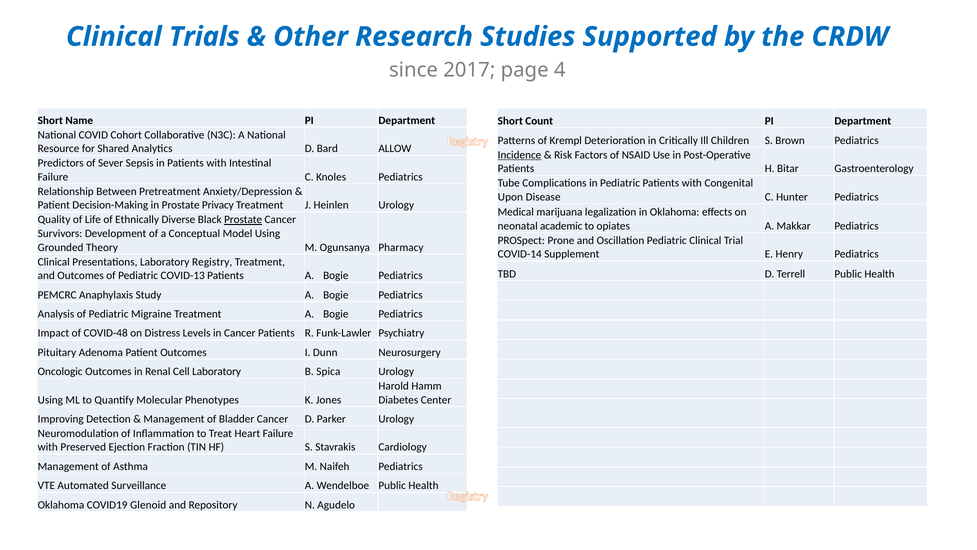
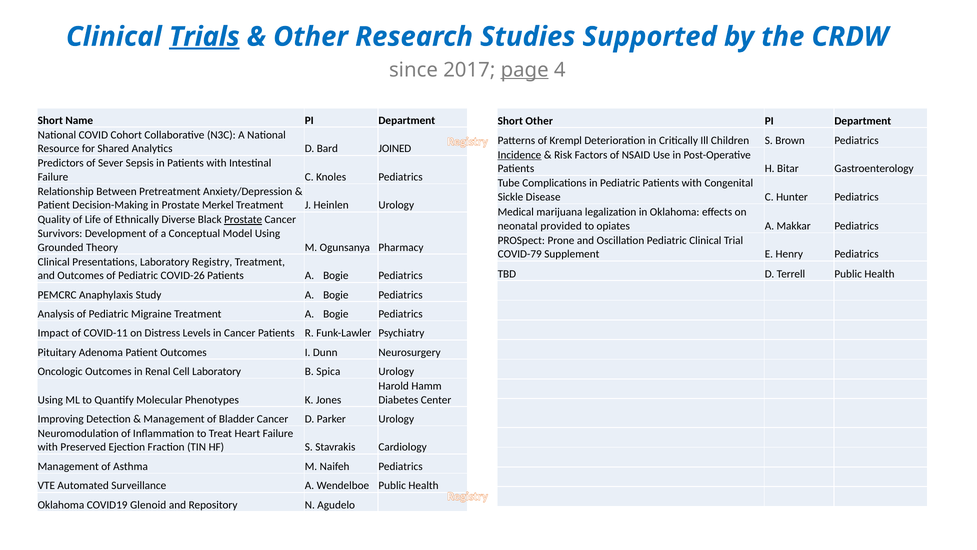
Trials underline: none -> present
page underline: none -> present
Short Count: Count -> Other
ALLOW: ALLOW -> JOINED
Upon: Upon -> Sickle
Privacy: Privacy -> Merkel
academic: academic -> provided
COVID-14: COVID-14 -> COVID-79
COVID-13: COVID-13 -> COVID-26
COVID-48: COVID-48 -> COVID-11
